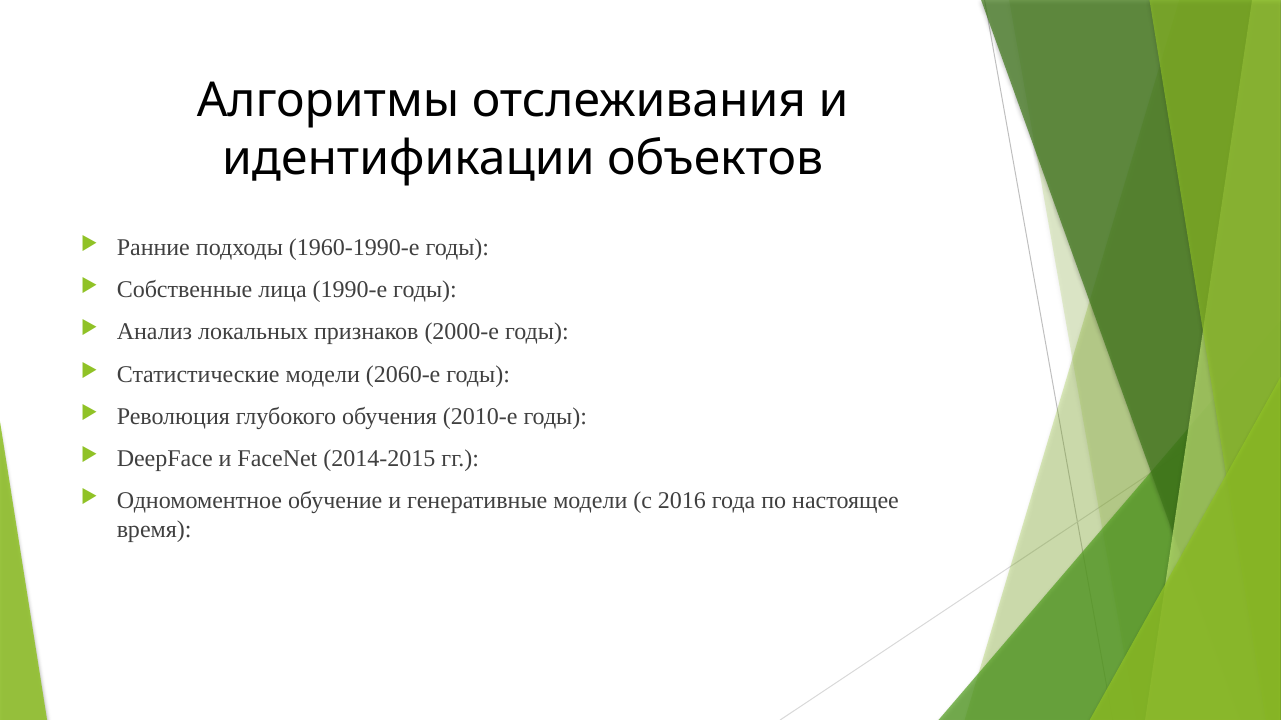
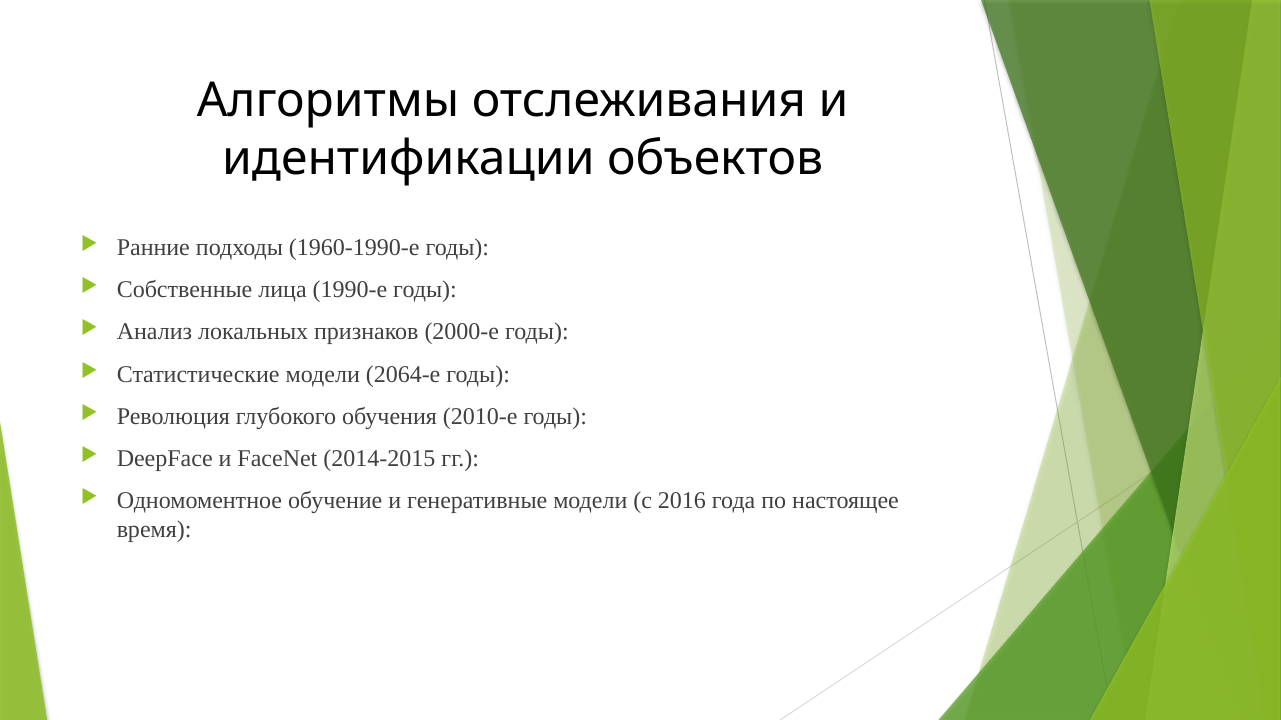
2060-е: 2060-е -> 2064-е
